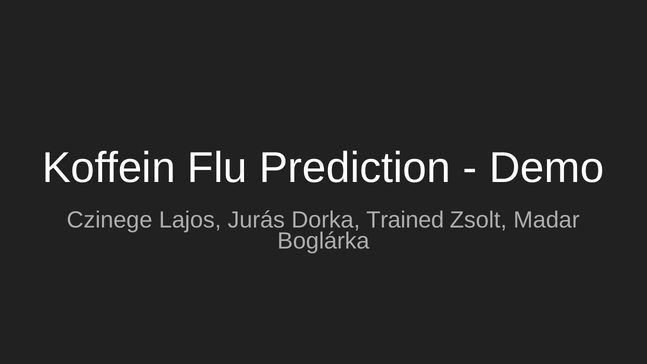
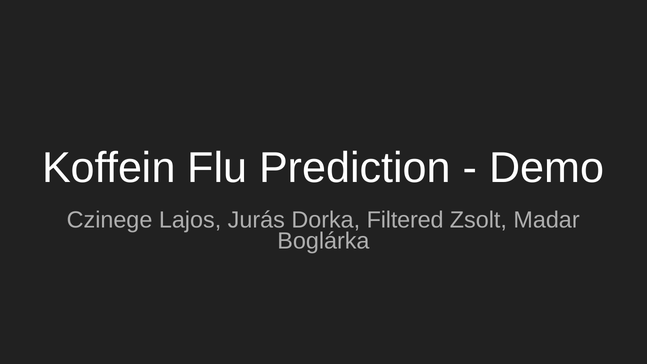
Trained: Trained -> Filtered
